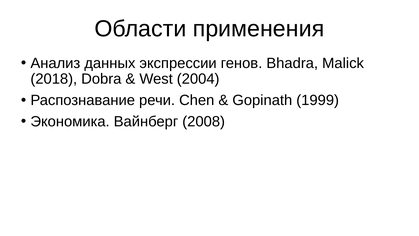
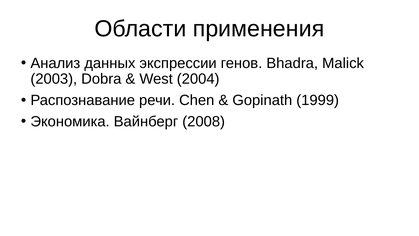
2018: 2018 -> 2003
